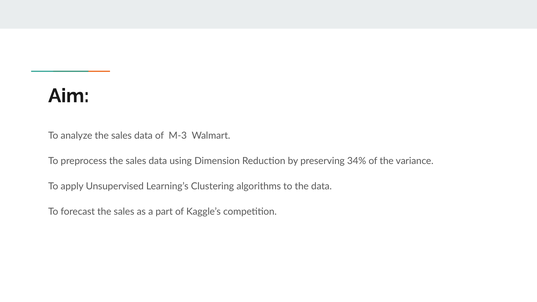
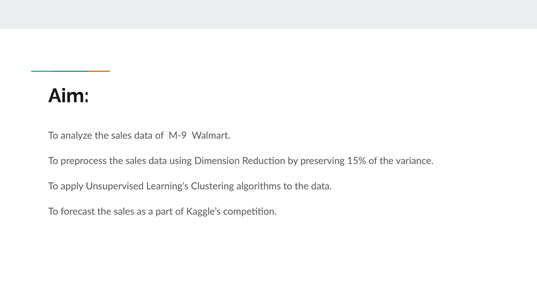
M-3: M-3 -> M-9
34%: 34% -> 15%
